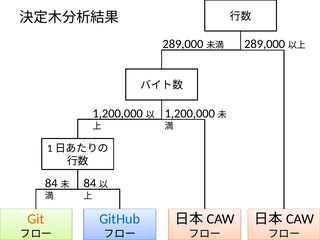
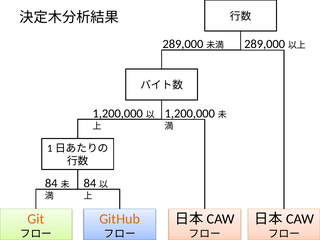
GitHub colour: blue -> orange
